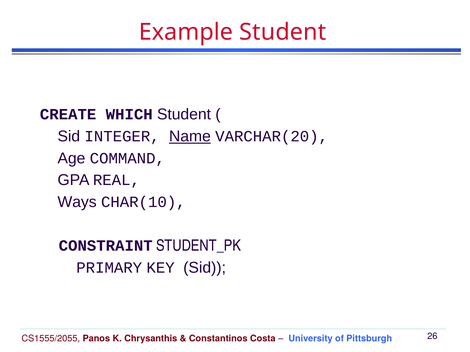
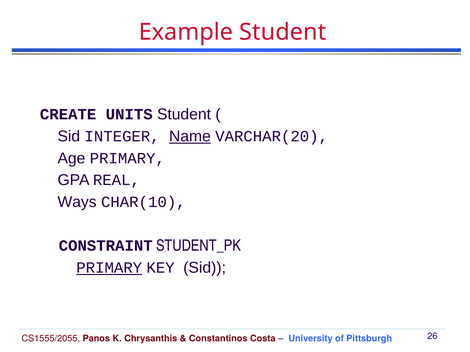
WHICH: WHICH -> UNITS
Age COMMAND: COMMAND -> PRIMARY
PRIMARY at (109, 268) underline: none -> present
